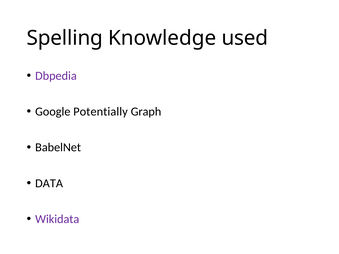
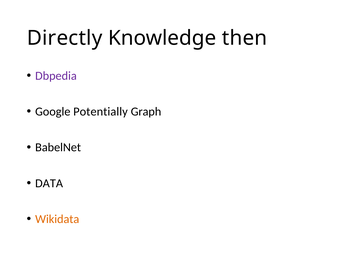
Spelling: Spelling -> Directly
used: used -> then
Wikidata colour: purple -> orange
